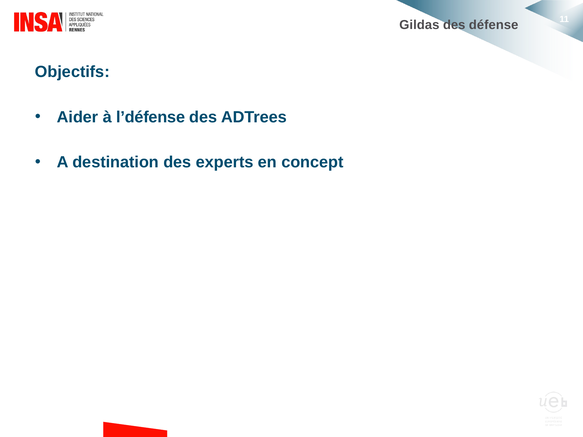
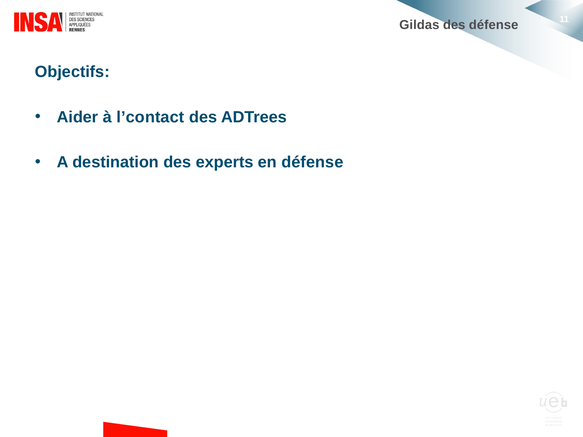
l’défense: l’défense -> l’contact
en concept: concept -> défense
